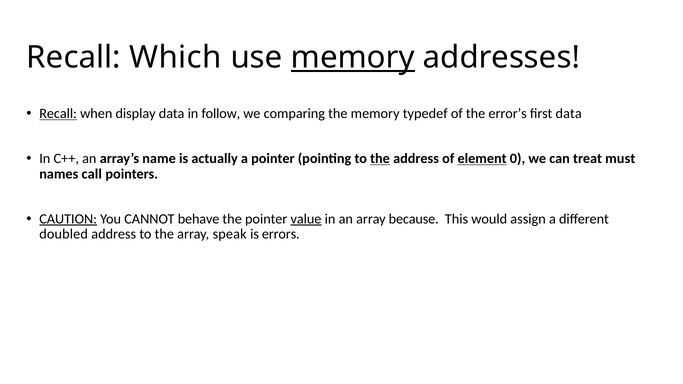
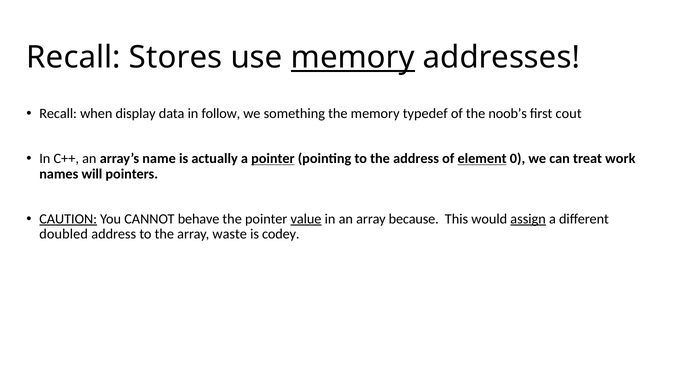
Which: Which -> Stores
Recall at (58, 114) underline: present -> none
comparing: comparing -> something
error’s: error’s -> noob’s
first data: data -> cout
pointer at (273, 159) underline: none -> present
the at (380, 159) underline: present -> none
must: must -> work
call: call -> will
assign underline: none -> present
speak: speak -> waste
errors: errors -> codey
